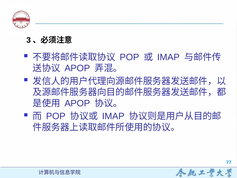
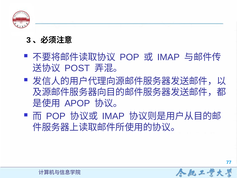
APOP at (77, 68): APOP -> POST
